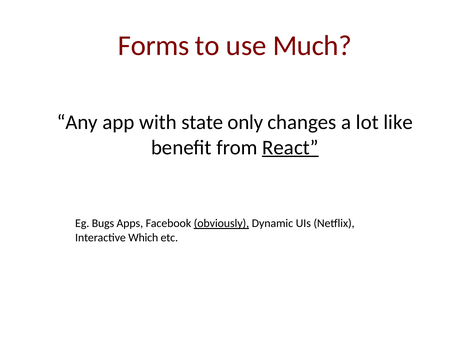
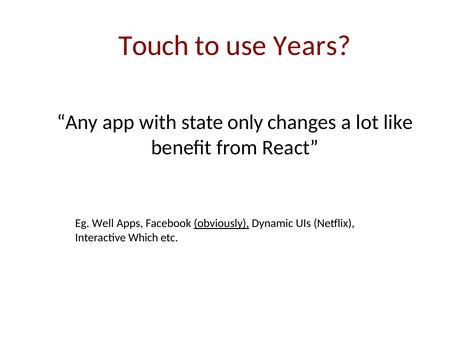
Forms: Forms -> Touch
Much: Much -> Years
React underline: present -> none
Bugs: Bugs -> Well
